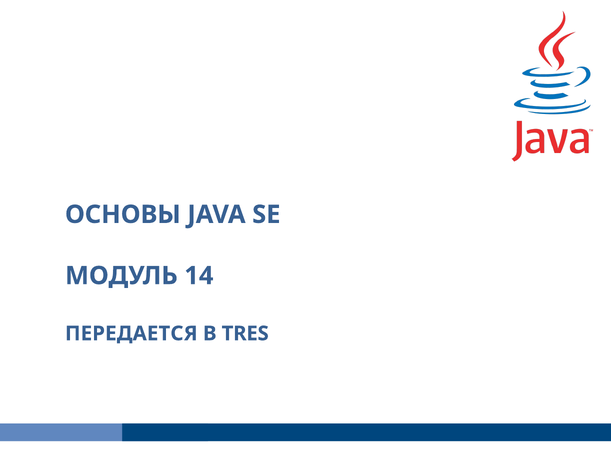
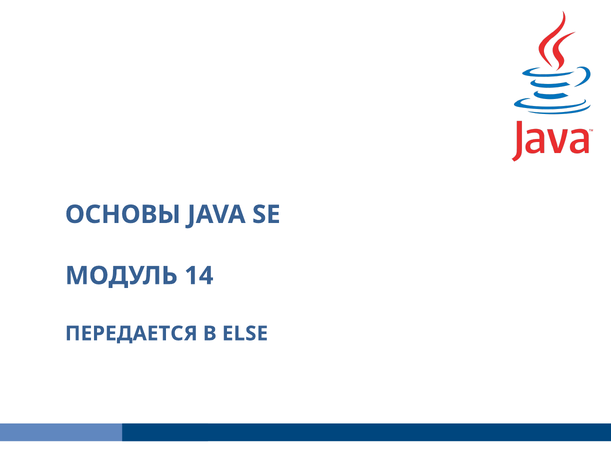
TRES: TRES -> ELSE
